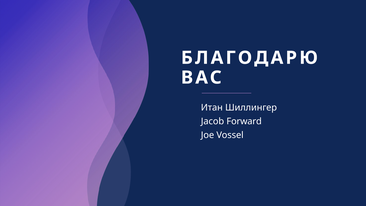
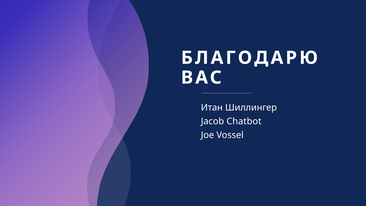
Forward: Forward -> Chatbot
